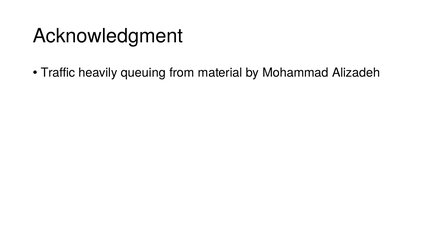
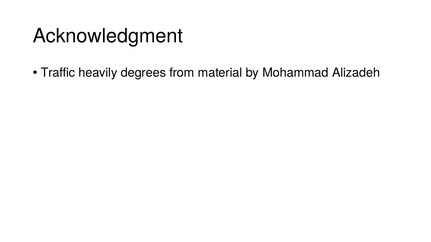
queuing: queuing -> degrees
